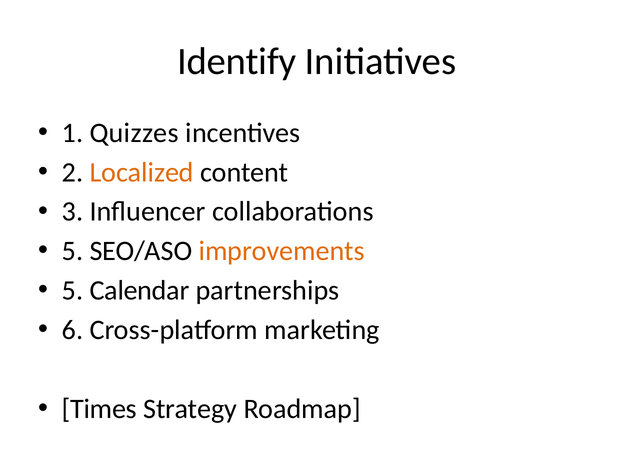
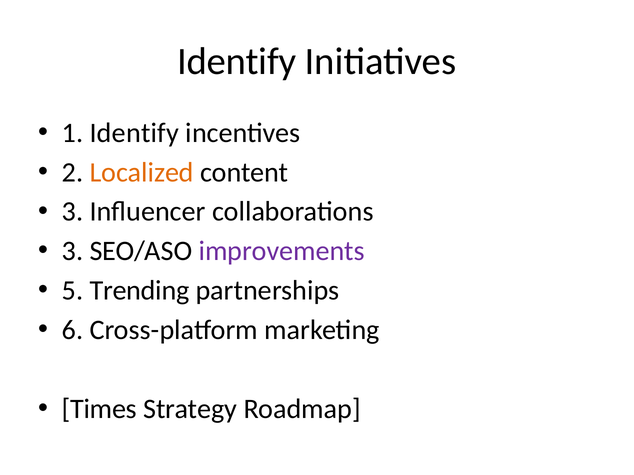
1 Quizzes: Quizzes -> Identify
5 at (73, 251): 5 -> 3
improvements colour: orange -> purple
Calendar: Calendar -> Trending
